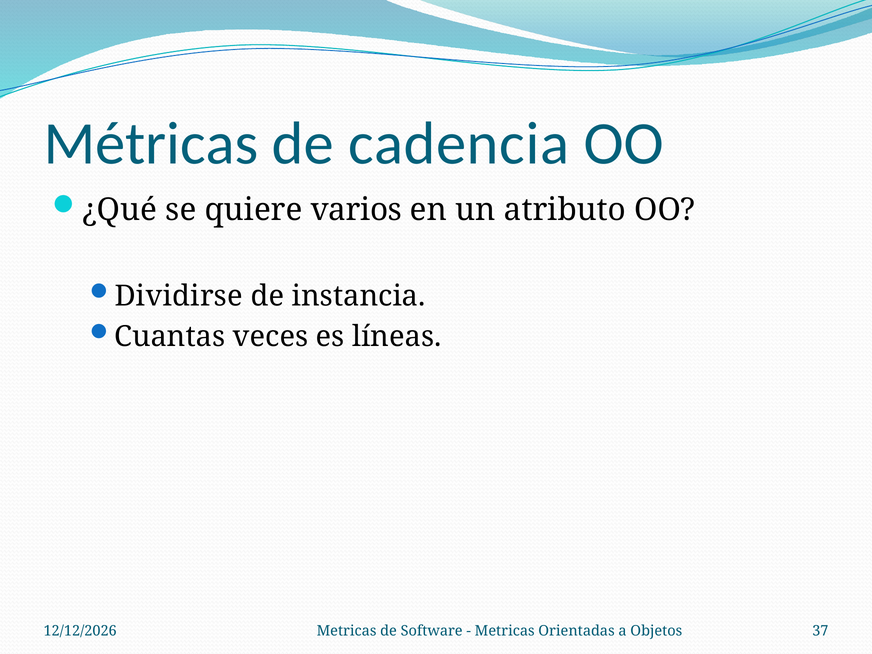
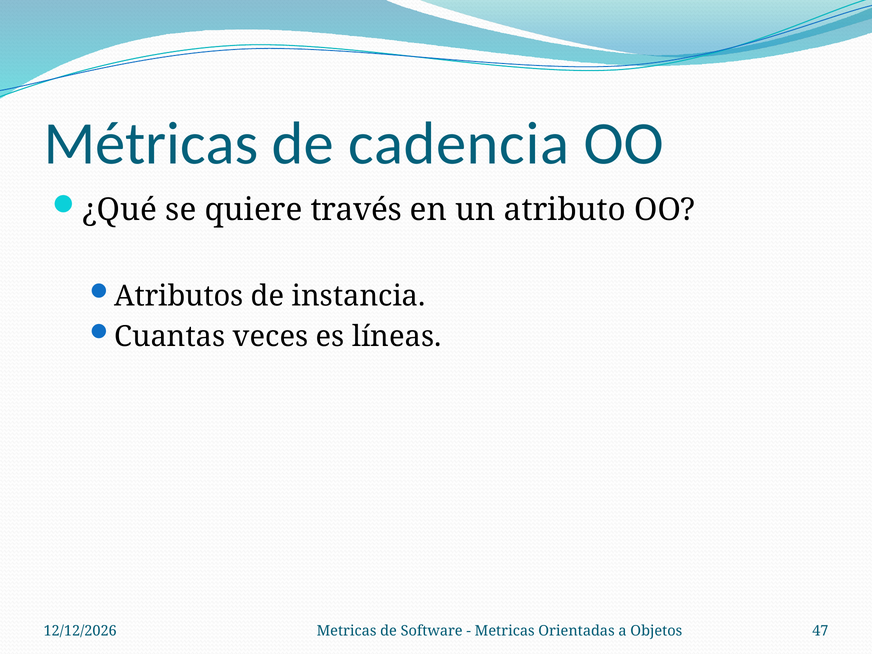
varios: varios -> través
Dividirse: Dividirse -> Atributos
37: 37 -> 47
